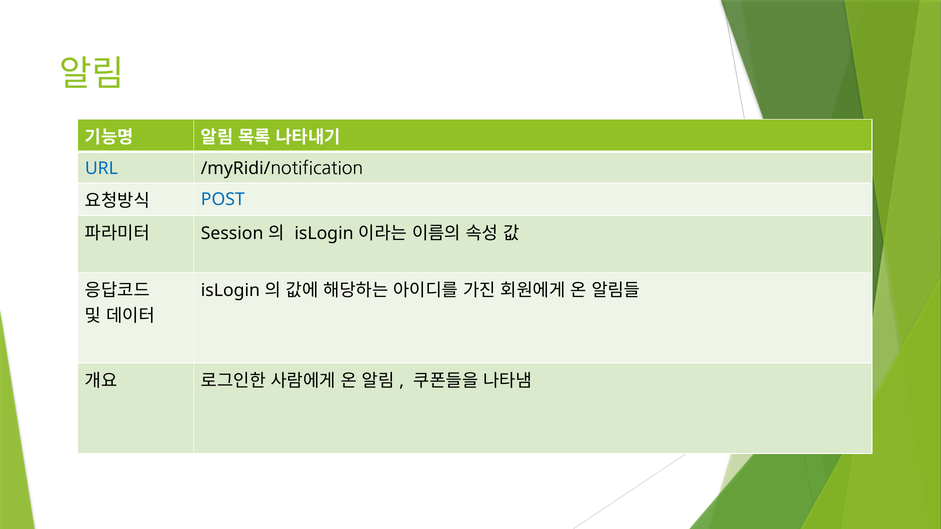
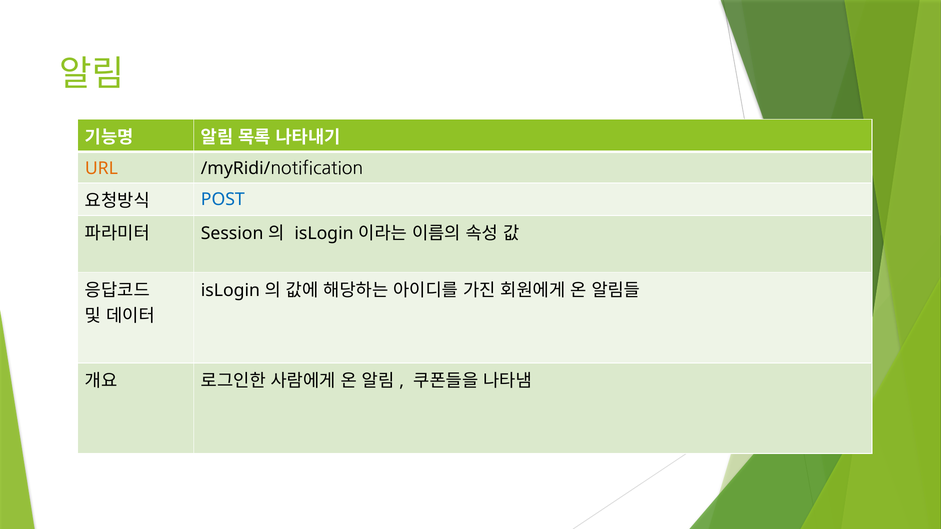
URL colour: blue -> orange
